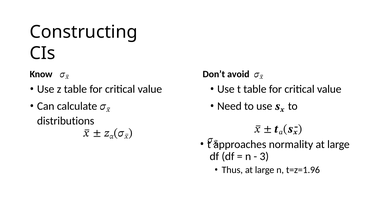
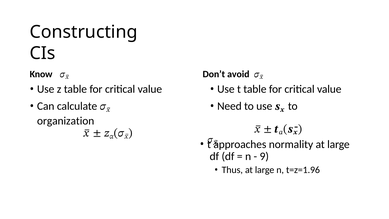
distributions: distributions -> organization
3: 3 -> 9
